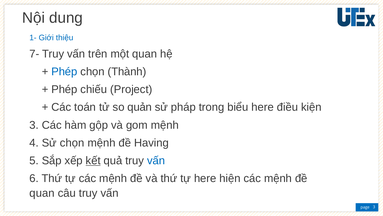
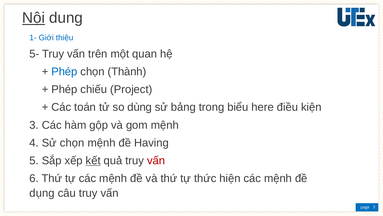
Nội underline: none -> present
7-: 7- -> 5-
quản: quản -> dùng
pháp: pháp -> bảng
vấn at (156, 160) colour: blue -> red
tự here: here -> thức
quan at (42, 193): quan -> dụng
